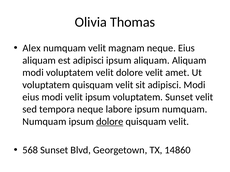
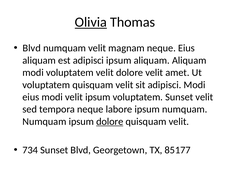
Olivia underline: none -> present
Alex at (32, 48): Alex -> Blvd
568: 568 -> 734
14860: 14860 -> 85177
